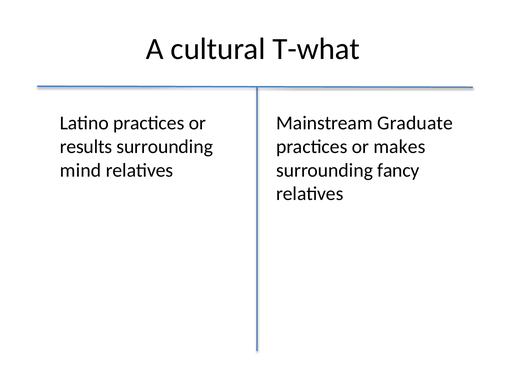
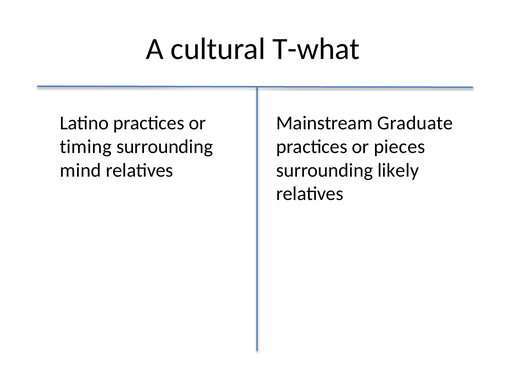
results: results -> timing
makes: makes -> pieces
fancy: fancy -> likely
